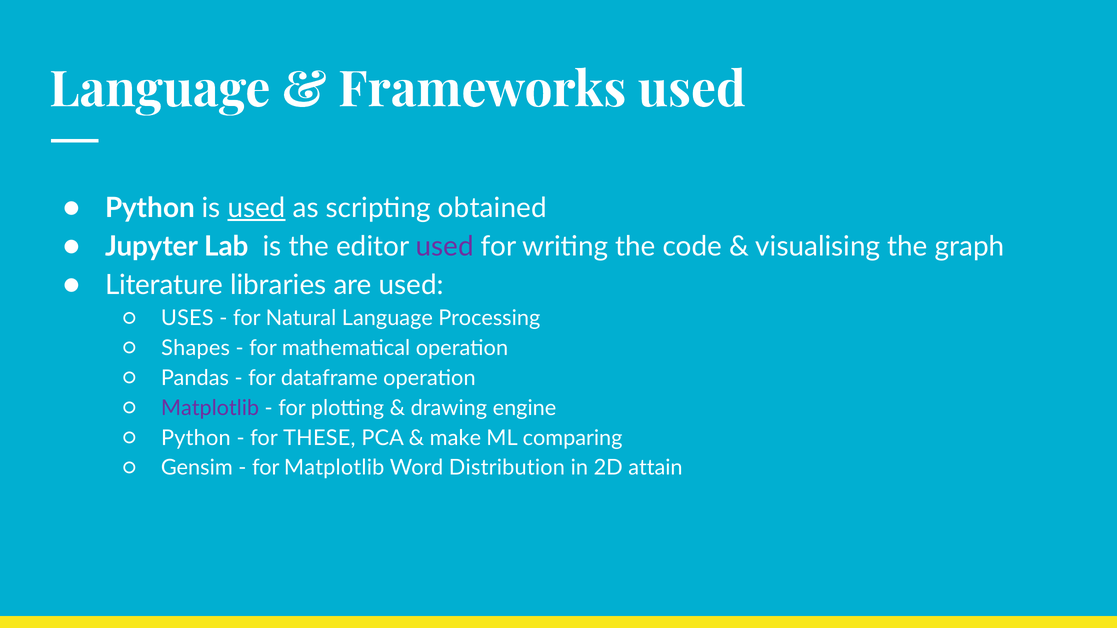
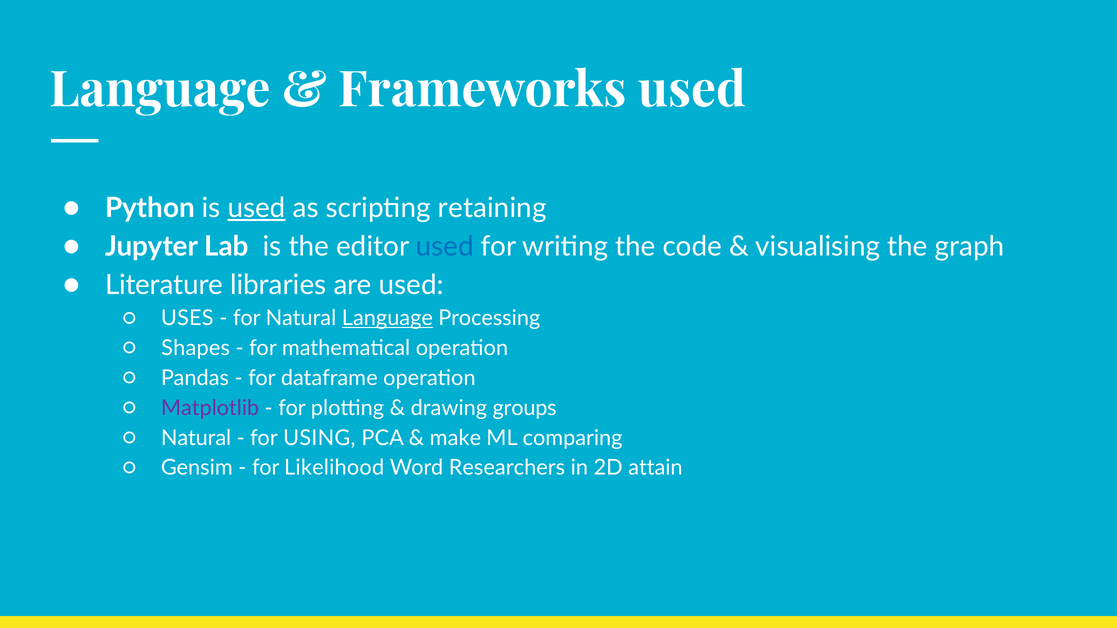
obtained: obtained -> retaining
used at (445, 247) colour: purple -> blue
Language at (387, 318) underline: none -> present
engine: engine -> groups
Python at (196, 438): Python -> Natural
THESE: THESE -> USING
for Matplotlib: Matplotlib -> Likelihood
Distribution: Distribution -> Researchers
